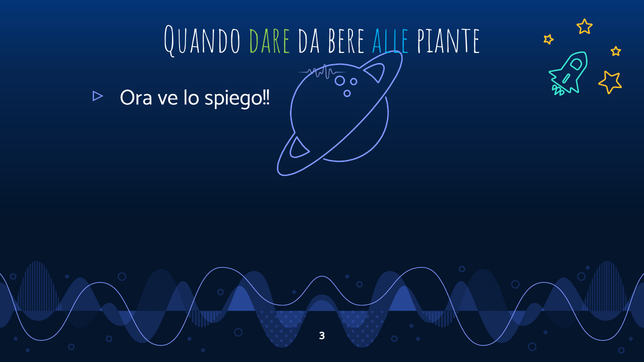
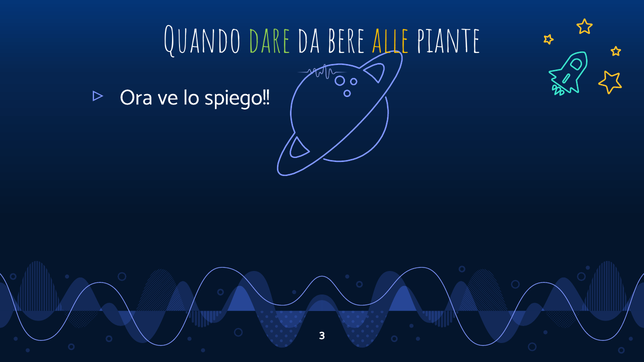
alle colour: light blue -> yellow
